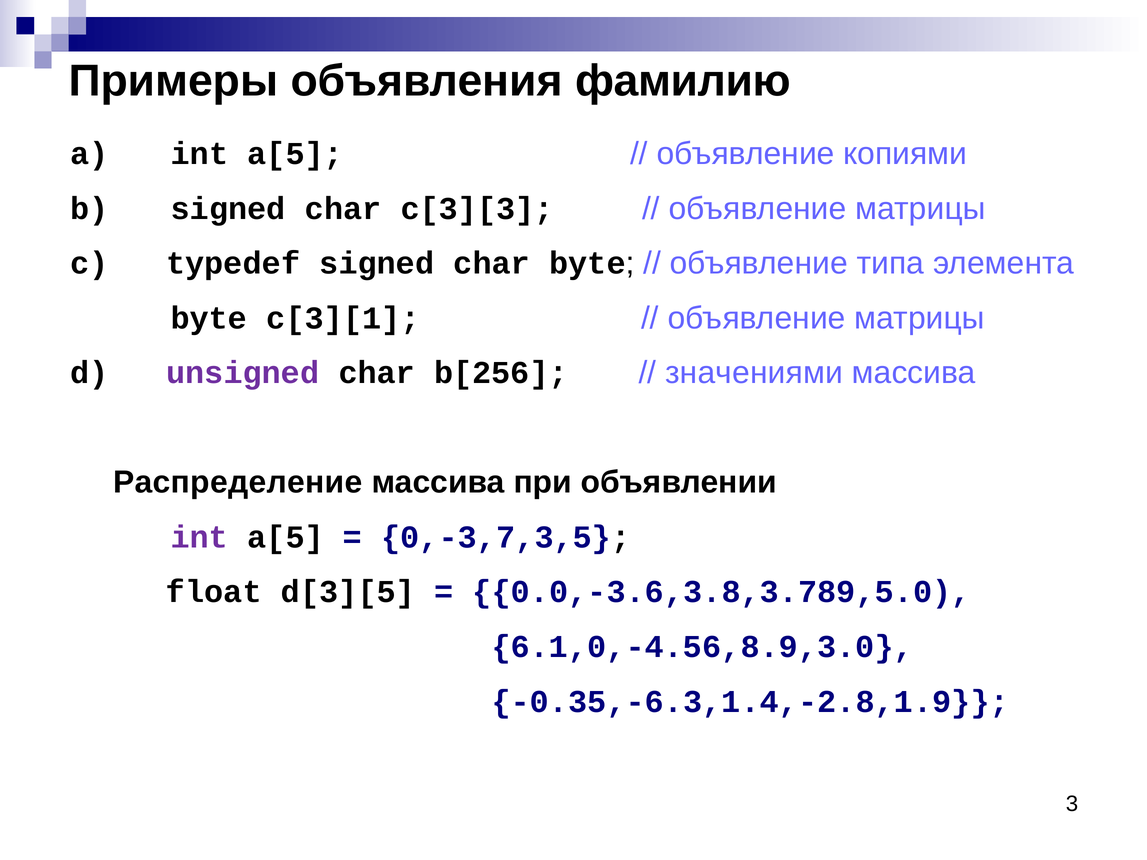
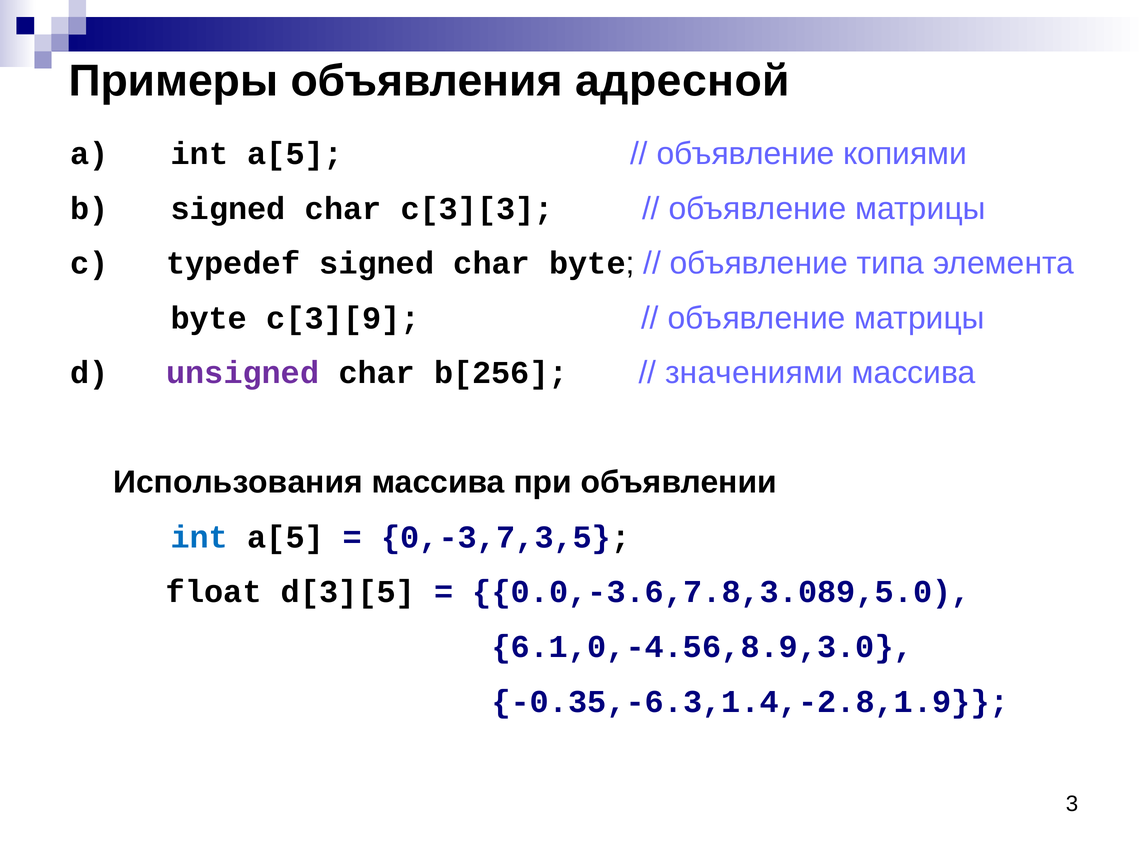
фамилию: фамилию -> адресной
c[3][1: c[3][1 -> c[3][9
Распределение: Распределение -> Использования
int at (199, 537) colour: purple -> blue
0.0,-3.6,3.8,3.789,5.0: 0.0,-3.6,3.8,3.789,5.0 -> 0.0,-3.6,7.8,3.089,5.0
